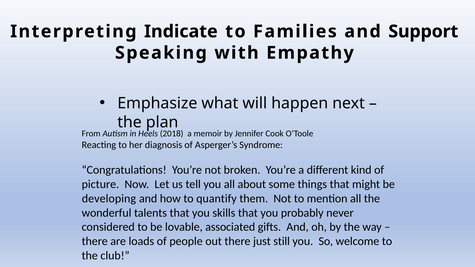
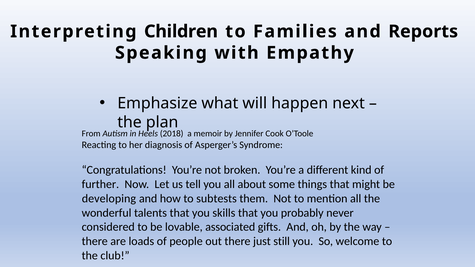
Indicate: Indicate -> Children
Support: Support -> Reports
picture: picture -> further
quantify: quantify -> subtests
